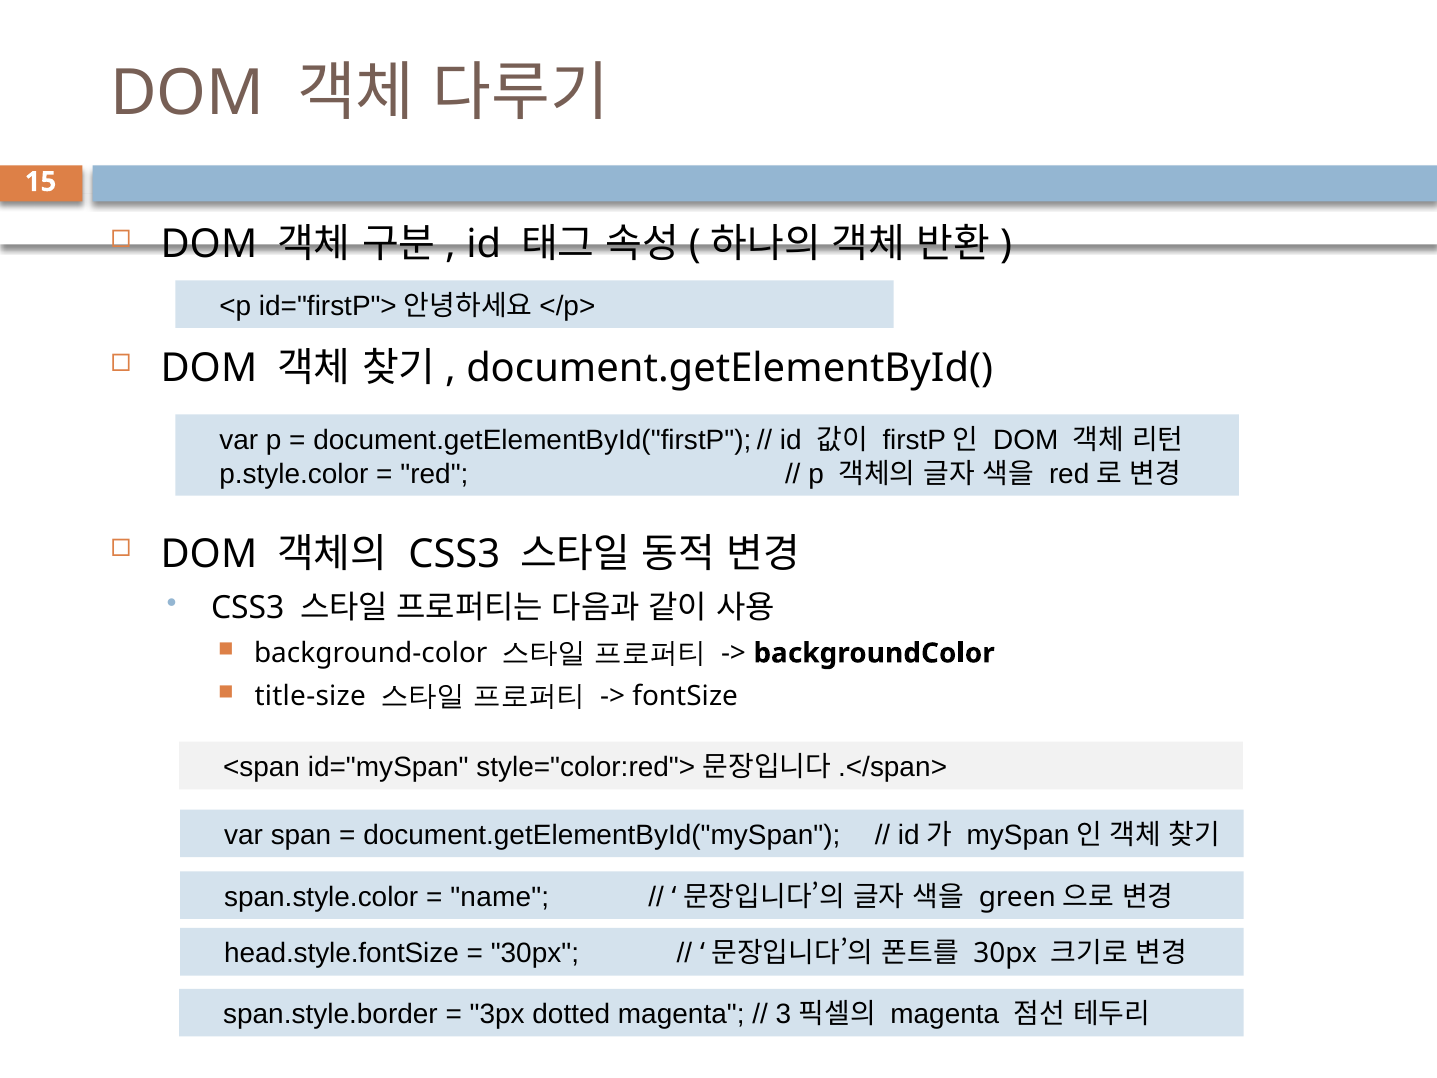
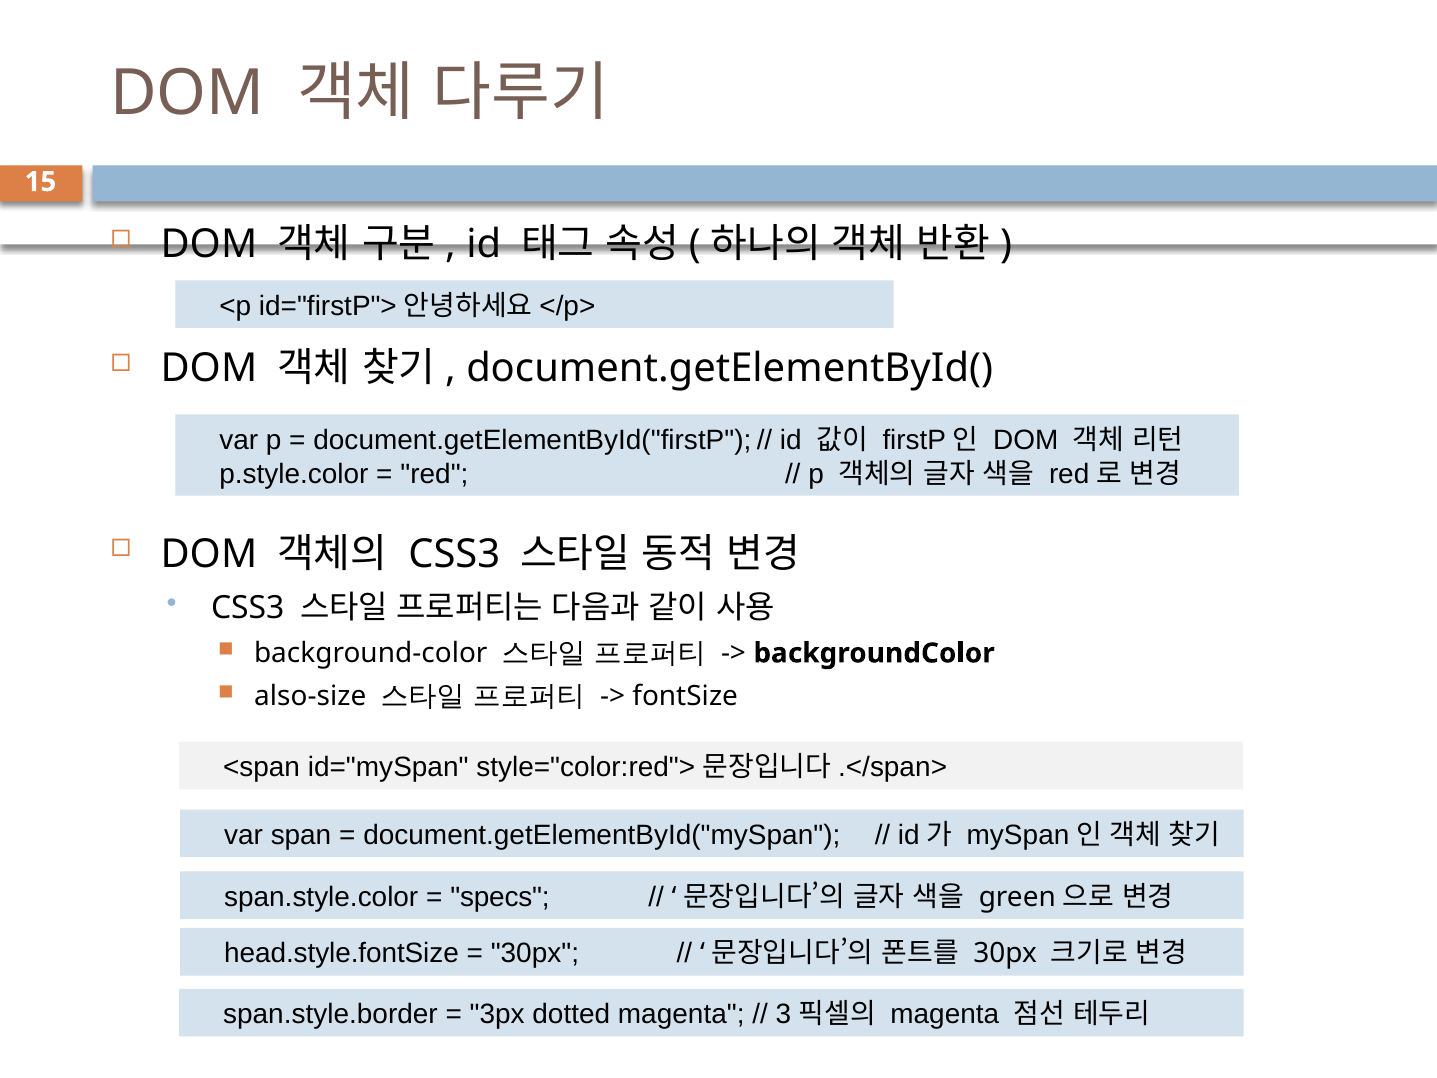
title-size: title-size -> also-size
name: name -> specs
